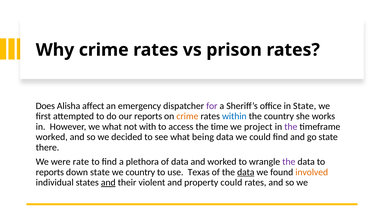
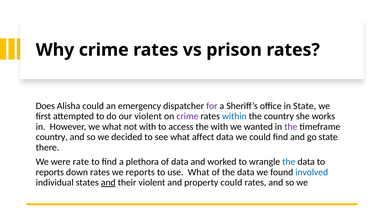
Alisha affect: affect -> could
our reports: reports -> violent
crime at (187, 116) colour: orange -> purple
the time: time -> with
project: project -> wanted
worked at (52, 137): worked -> country
being: being -> affect
the at (289, 162) colour: purple -> blue
down state: state -> rates
we country: country -> reports
use Texas: Texas -> What
data at (246, 172) underline: present -> none
involved colour: orange -> blue
